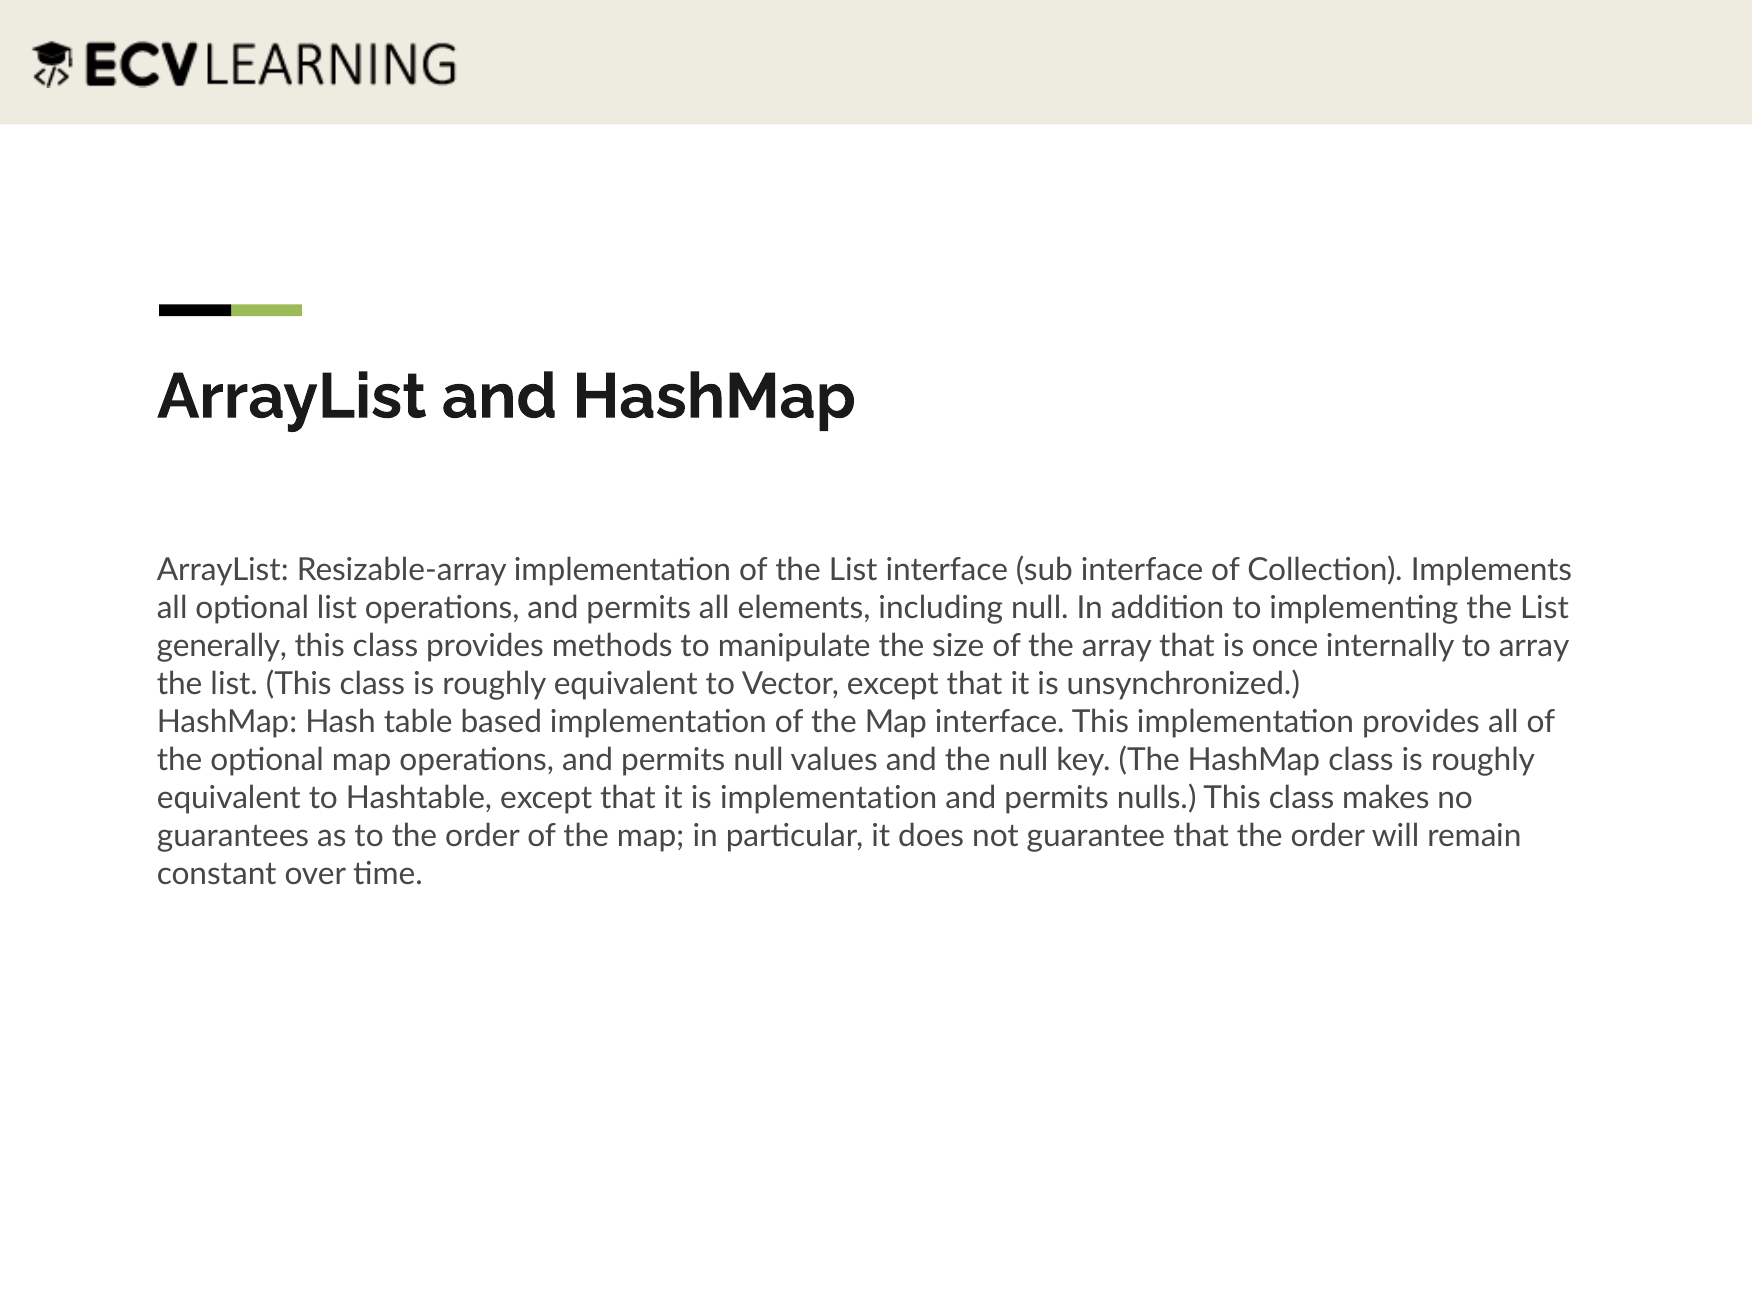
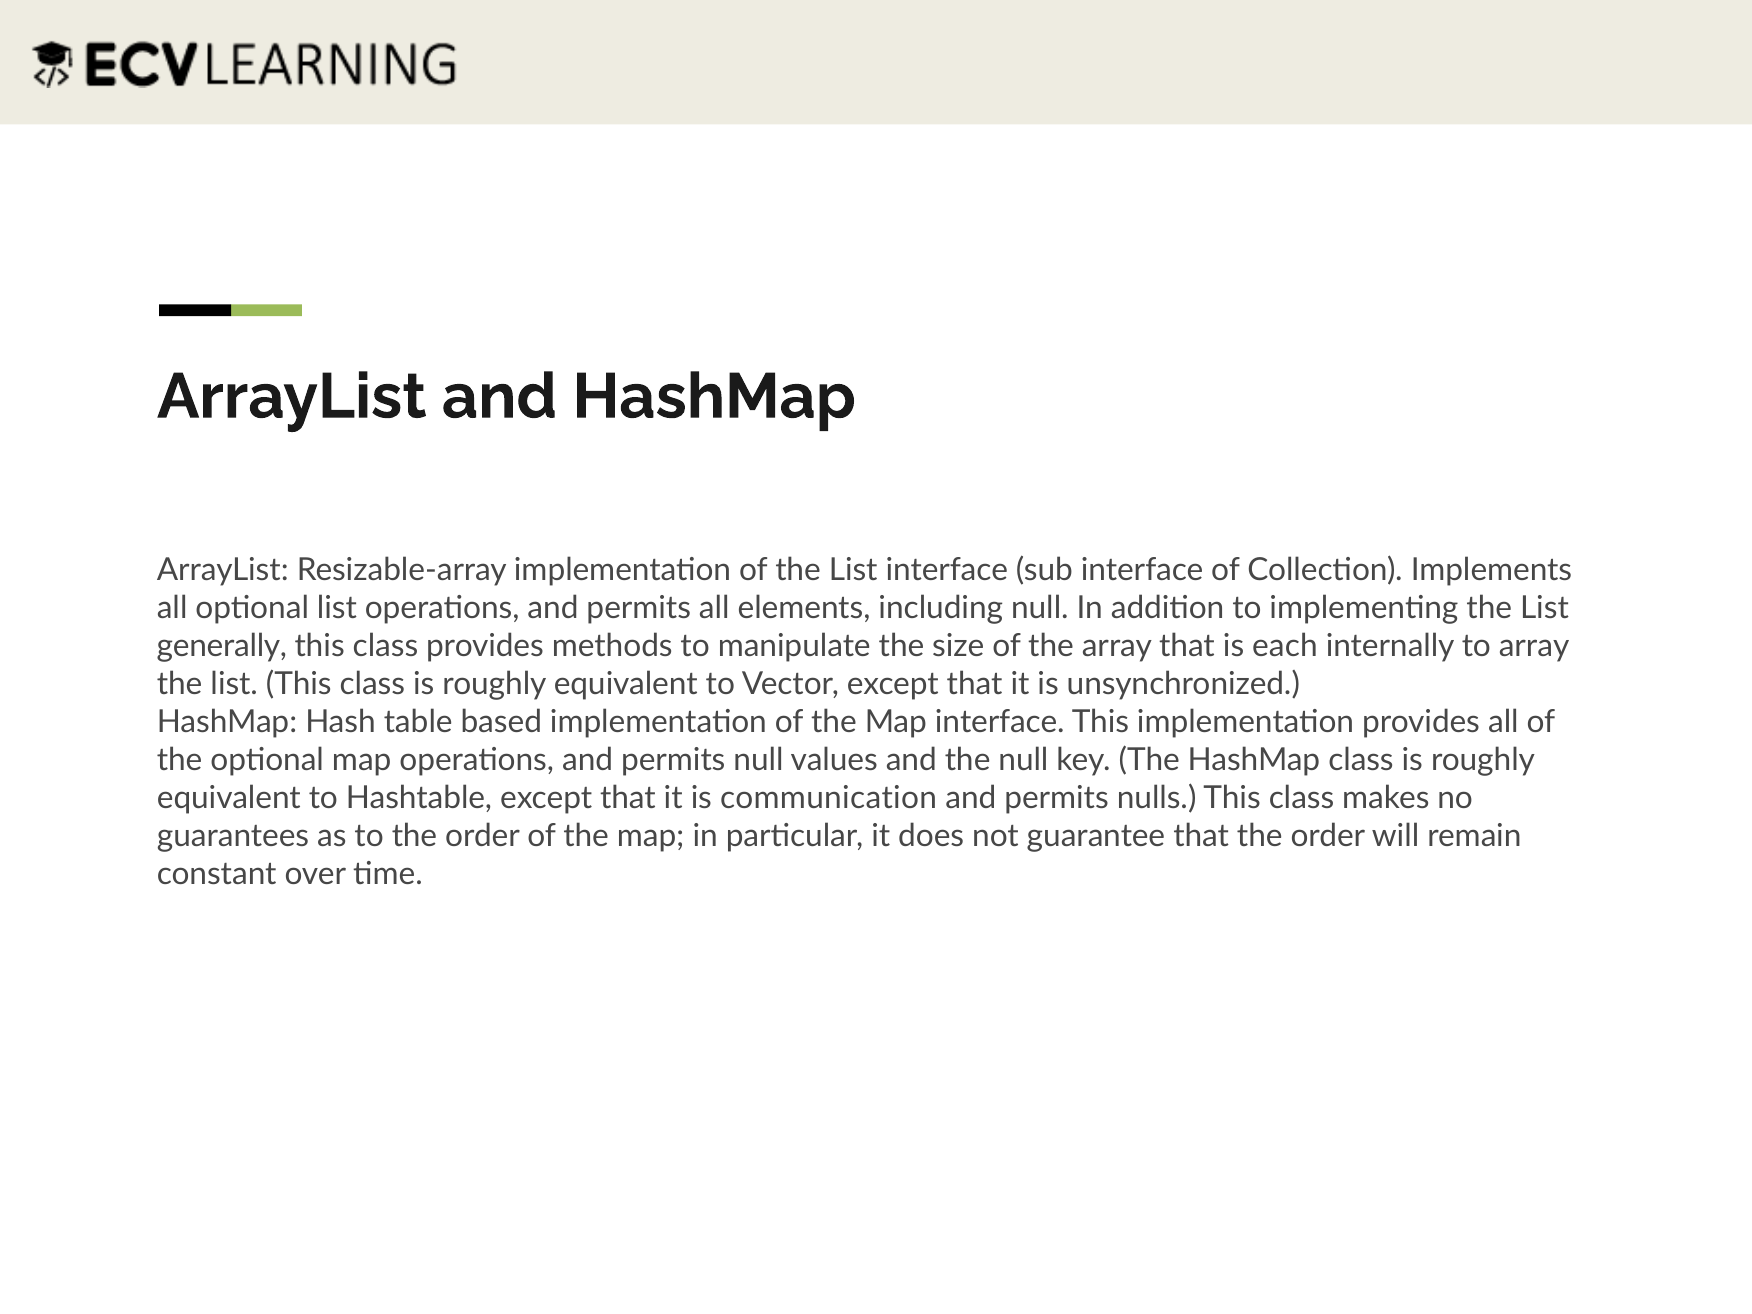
once: once -> each
is implementation: implementation -> communication
